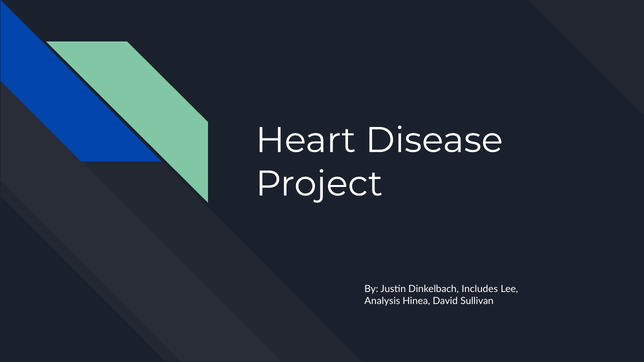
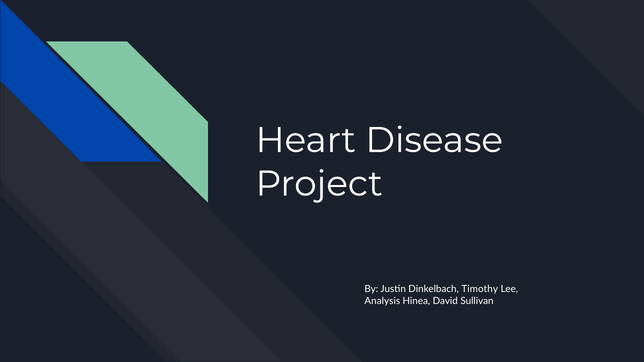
Includes: Includes -> Timothy
